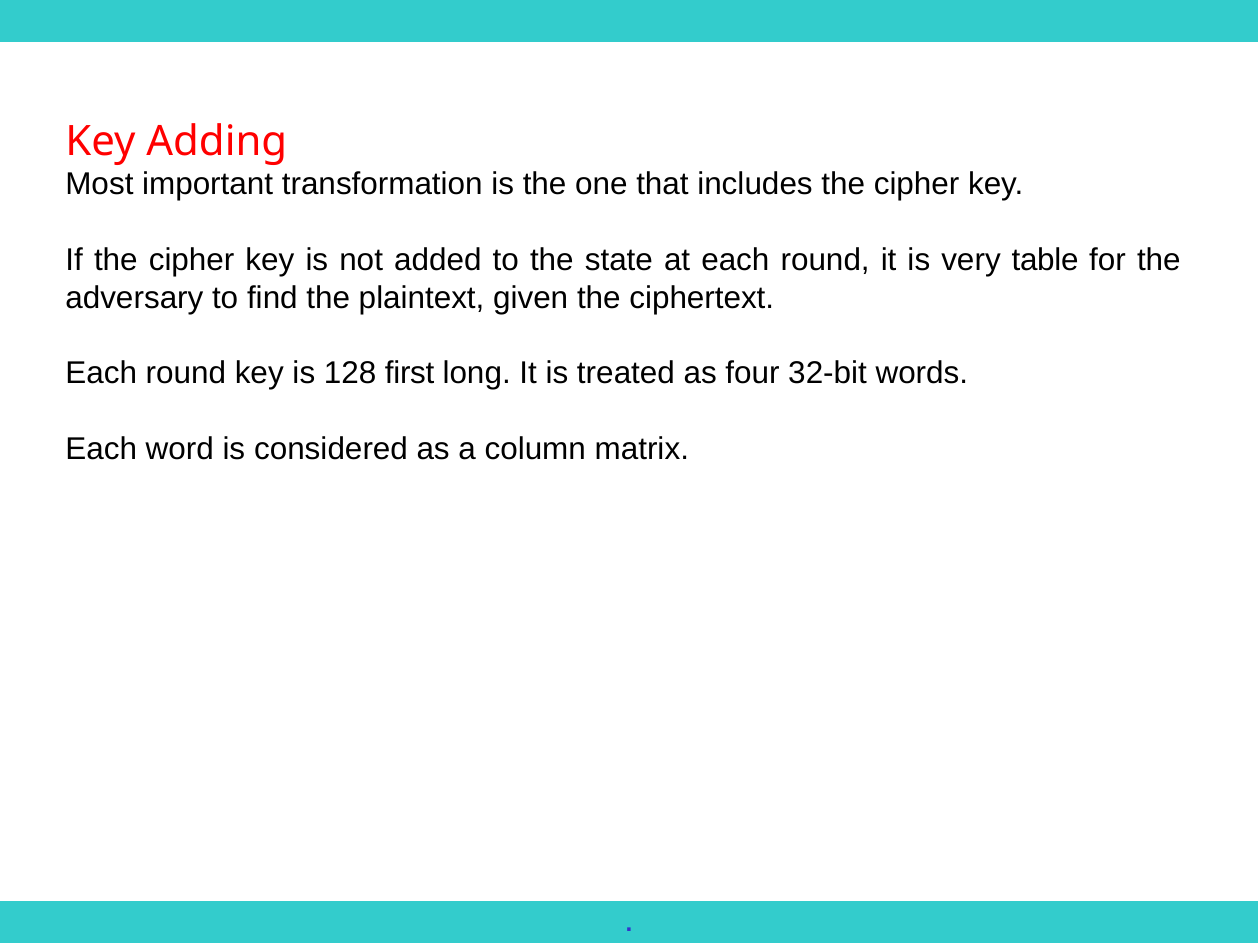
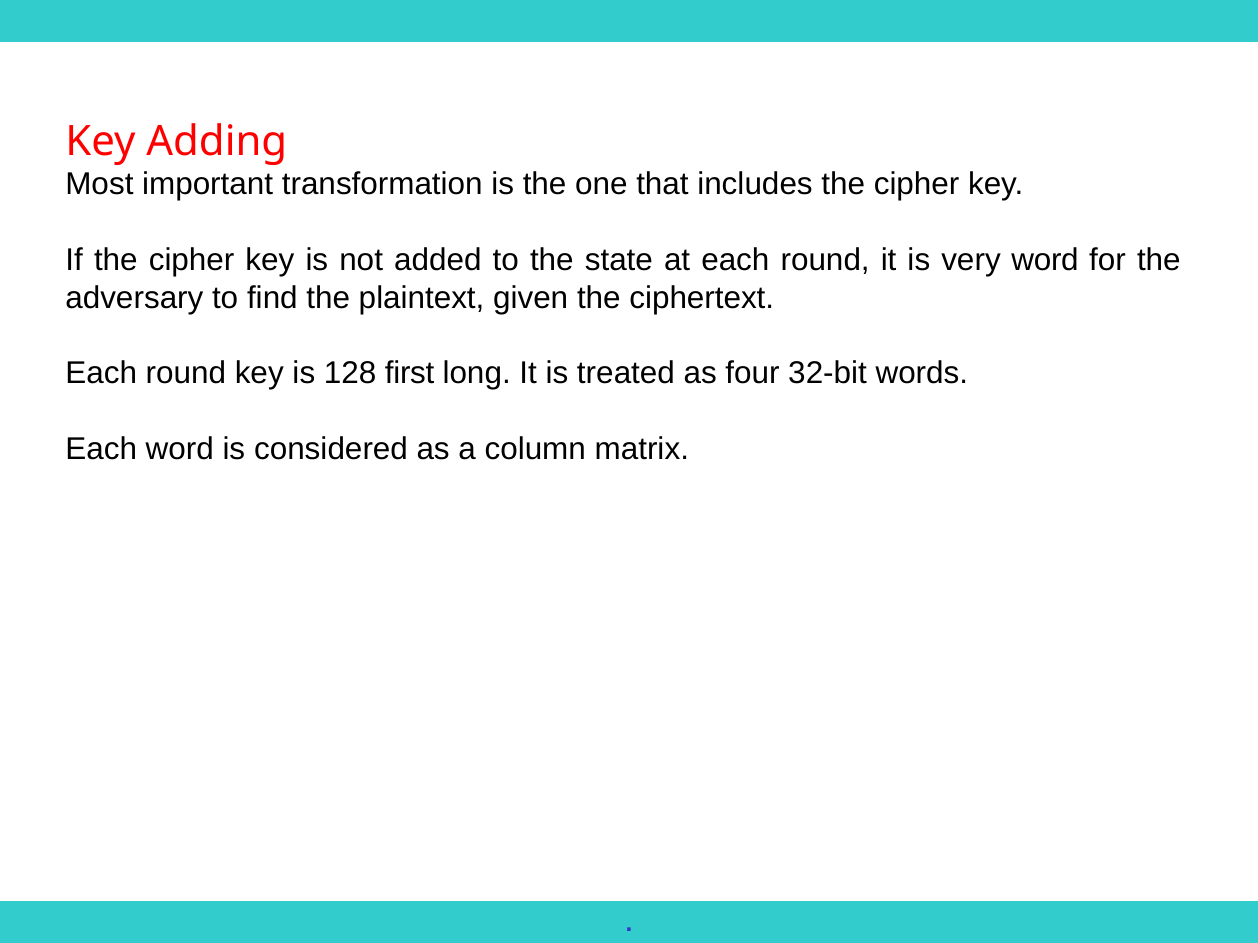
very table: table -> word
